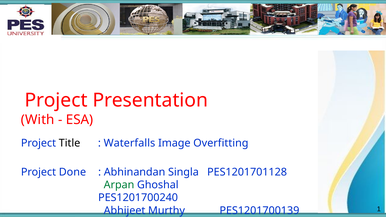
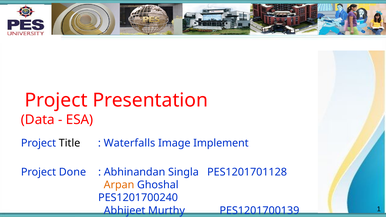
With: With -> Data
Overfitting: Overfitting -> Implement
Arpan colour: green -> orange
